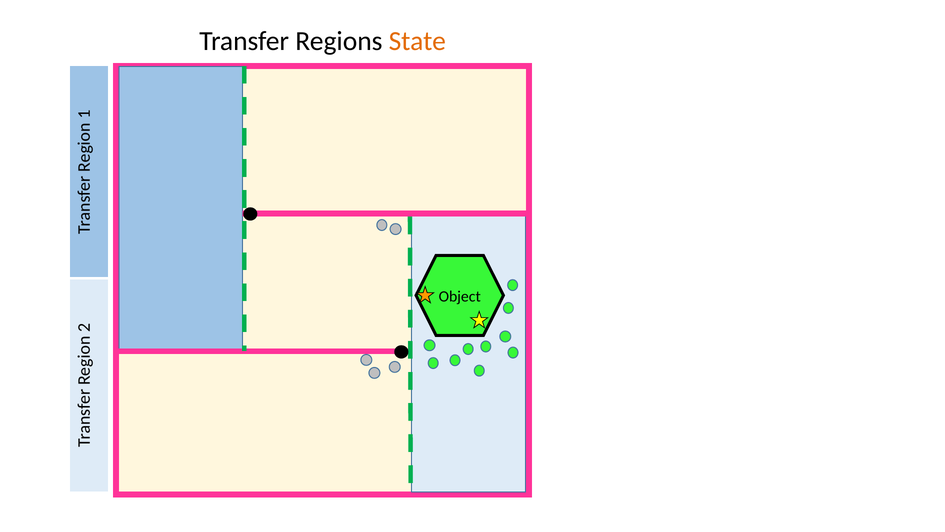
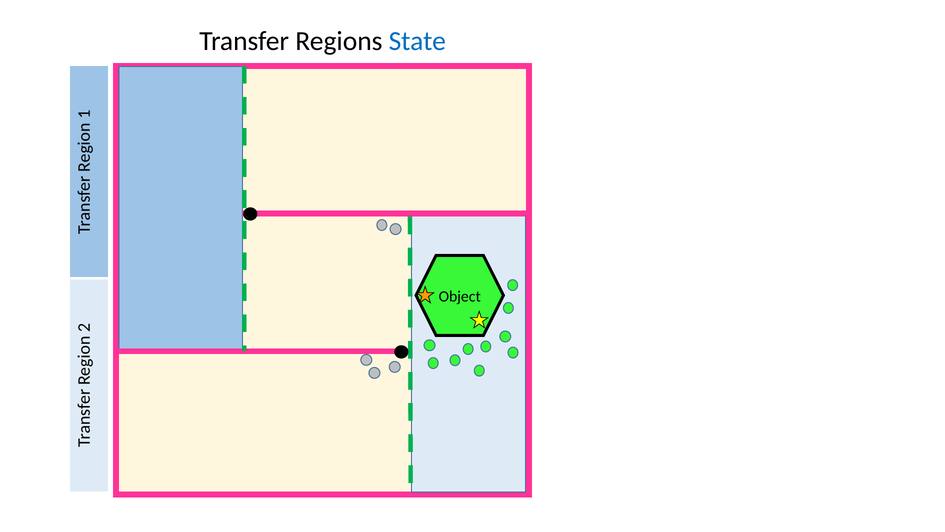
State colour: orange -> blue
